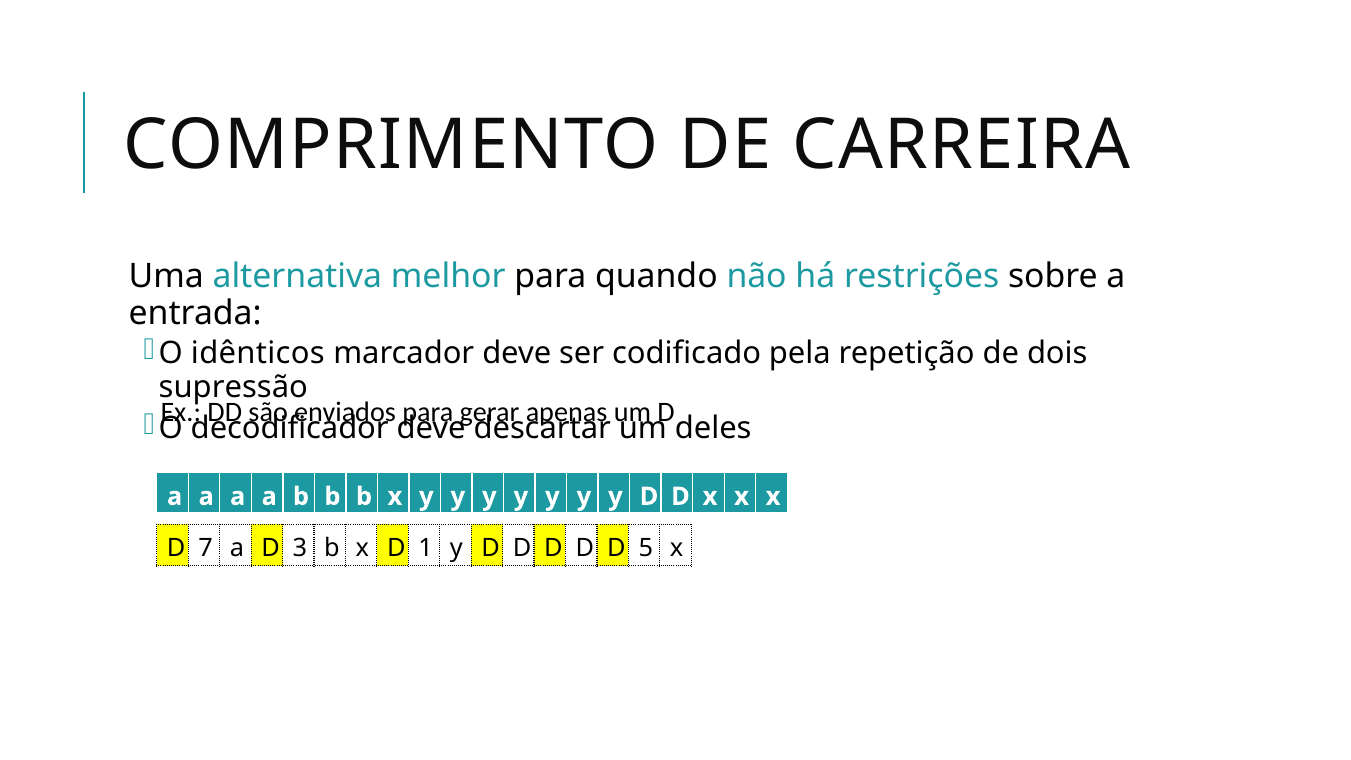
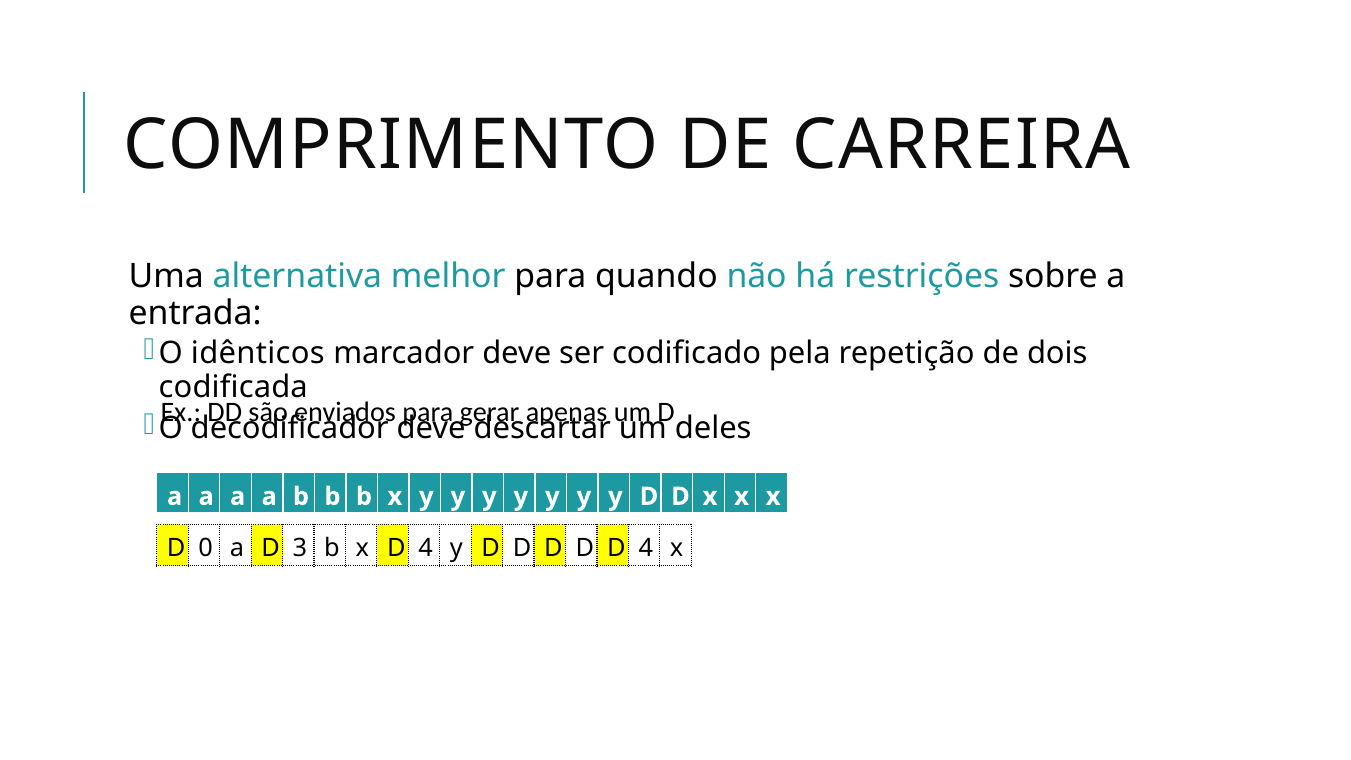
supressão: supressão -> codificada
7: 7 -> 0
x D 1: 1 -> 4
D D 5: 5 -> 4
